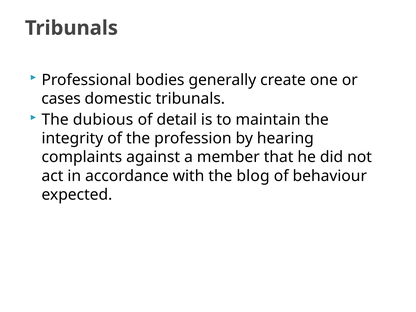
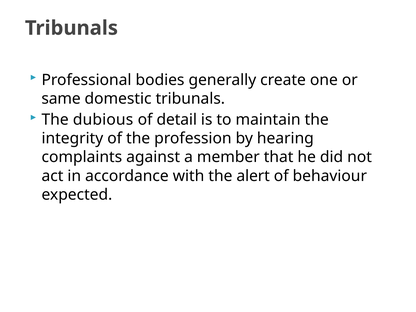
cases: cases -> same
blog: blog -> alert
